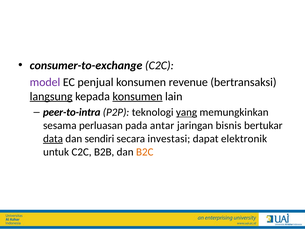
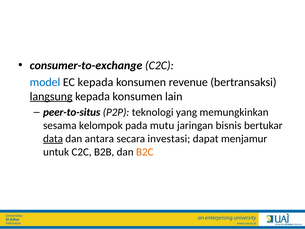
model colour: purple -> blue
EC penjual: penjual -> kepada
konsumen at (137, 96) underline: present -> none
peer-to-intra: peer-to-intra -> peer-to-situs
yang underline: present -> none
perluasan: perluasan -> kelompok
antar: antar -> mutu
sendiri: sendiri -> antara
elektronik: elektronik -> menjamur
